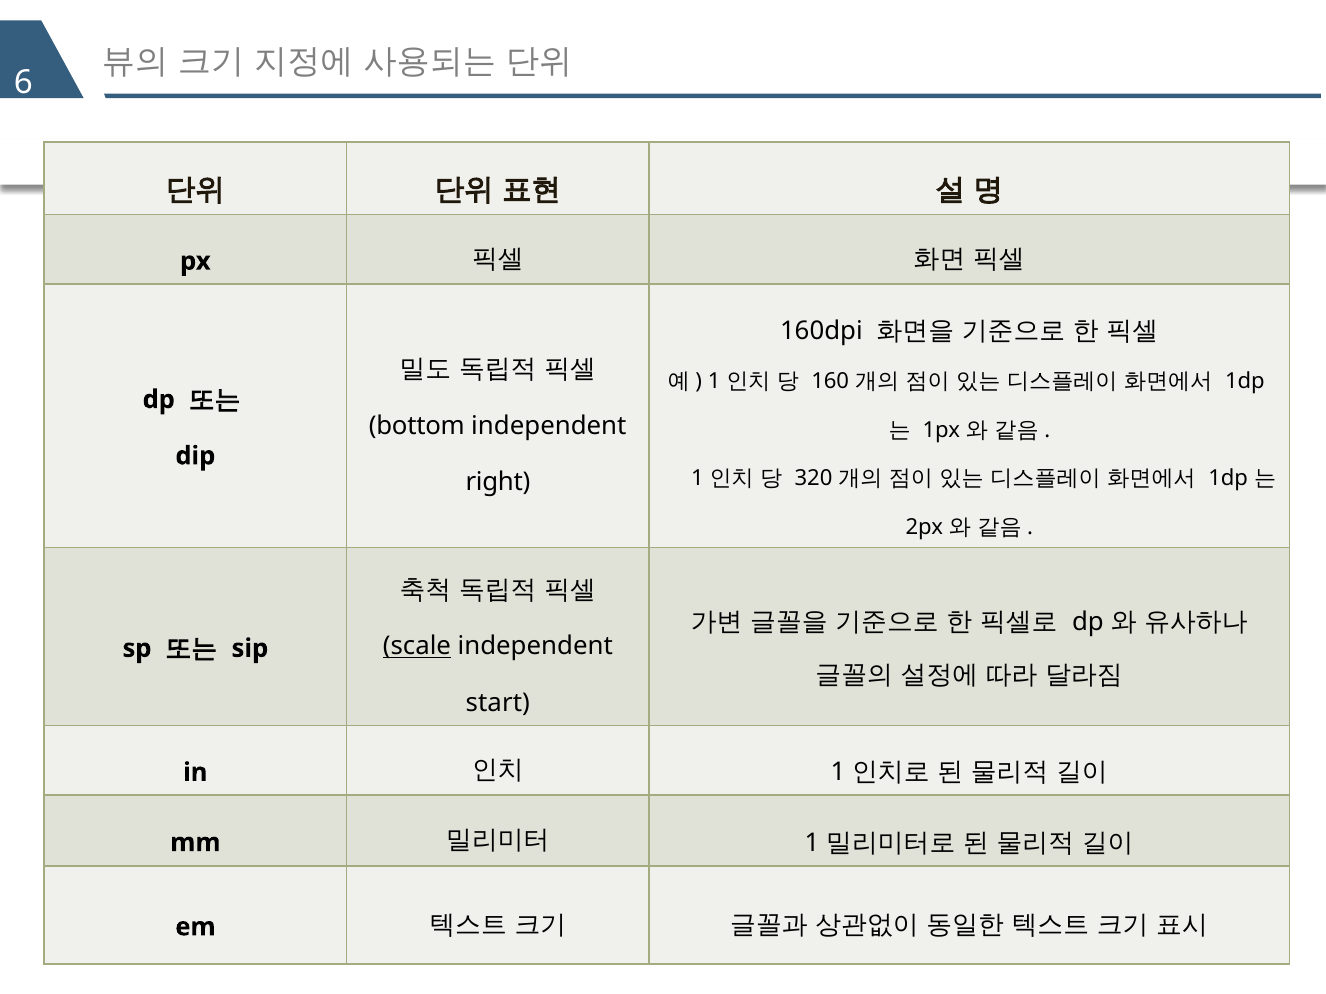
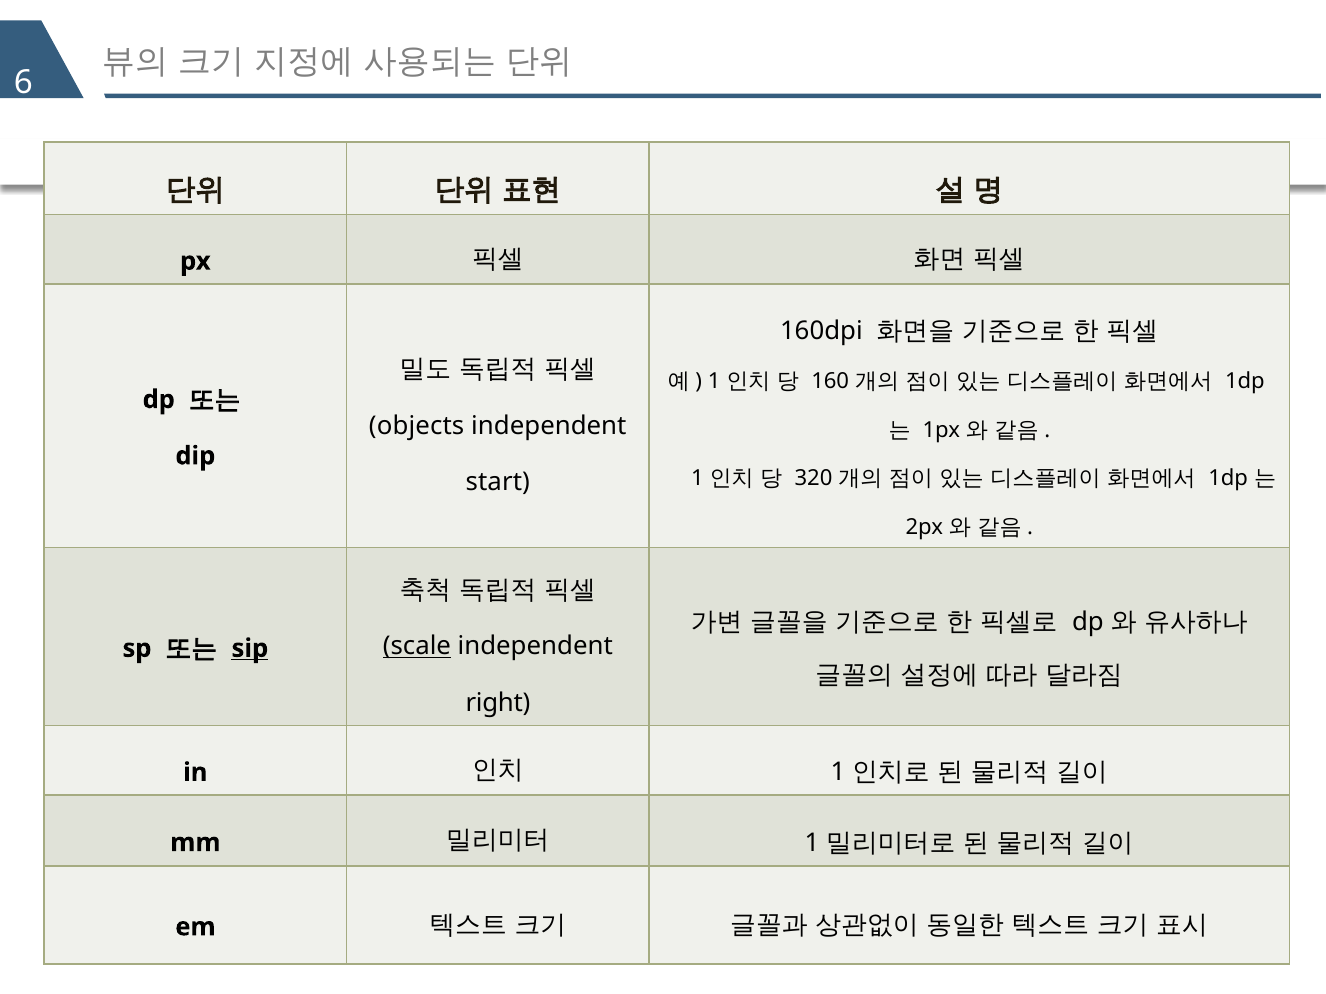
bottom: bottom -> objects
right: right -> start
sip underline: none -> present
start: start -> right
